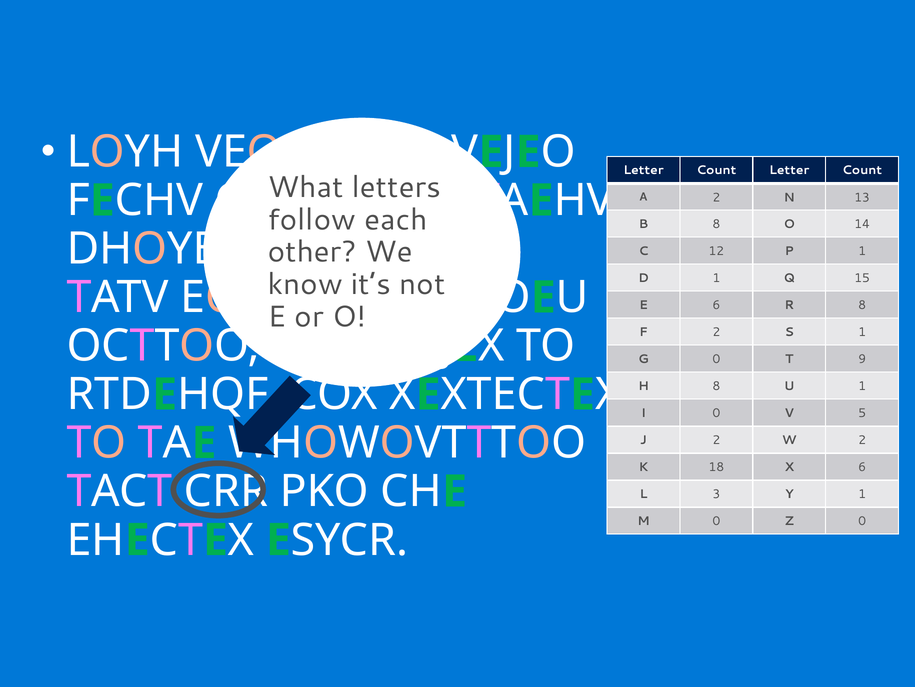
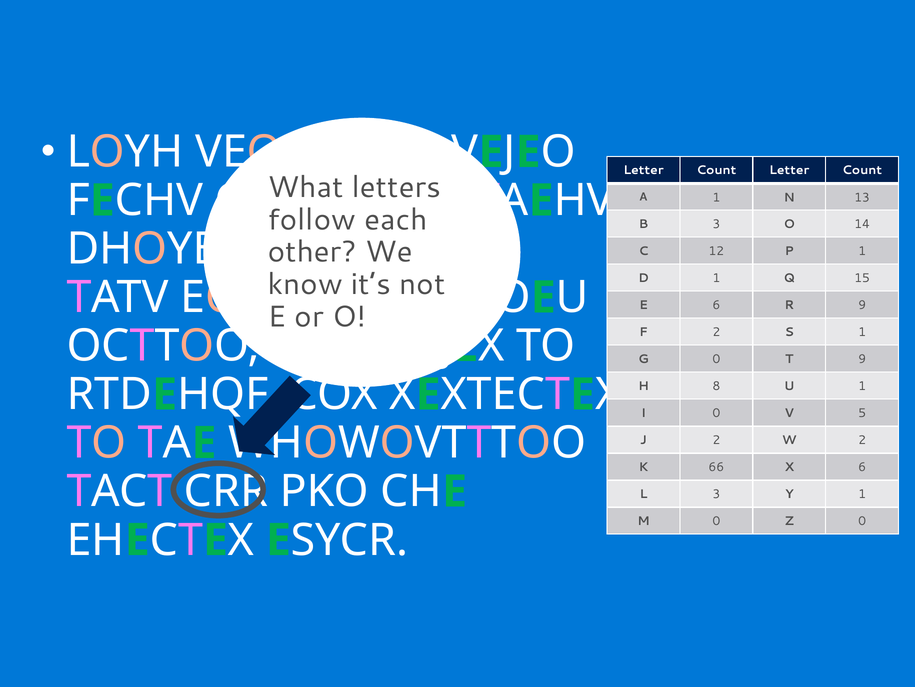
A 2: 2 -> 1
B 8: 8 -> 3
R 8: 8 -> 9
18: 18 -> 66
